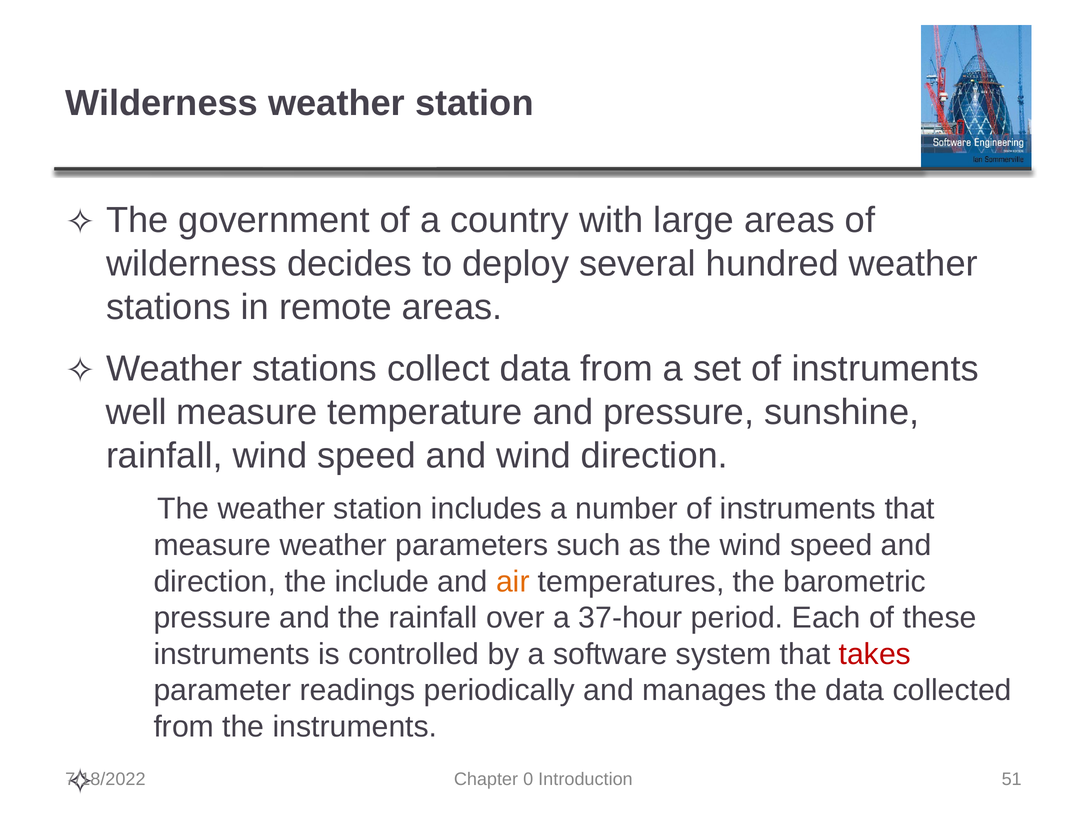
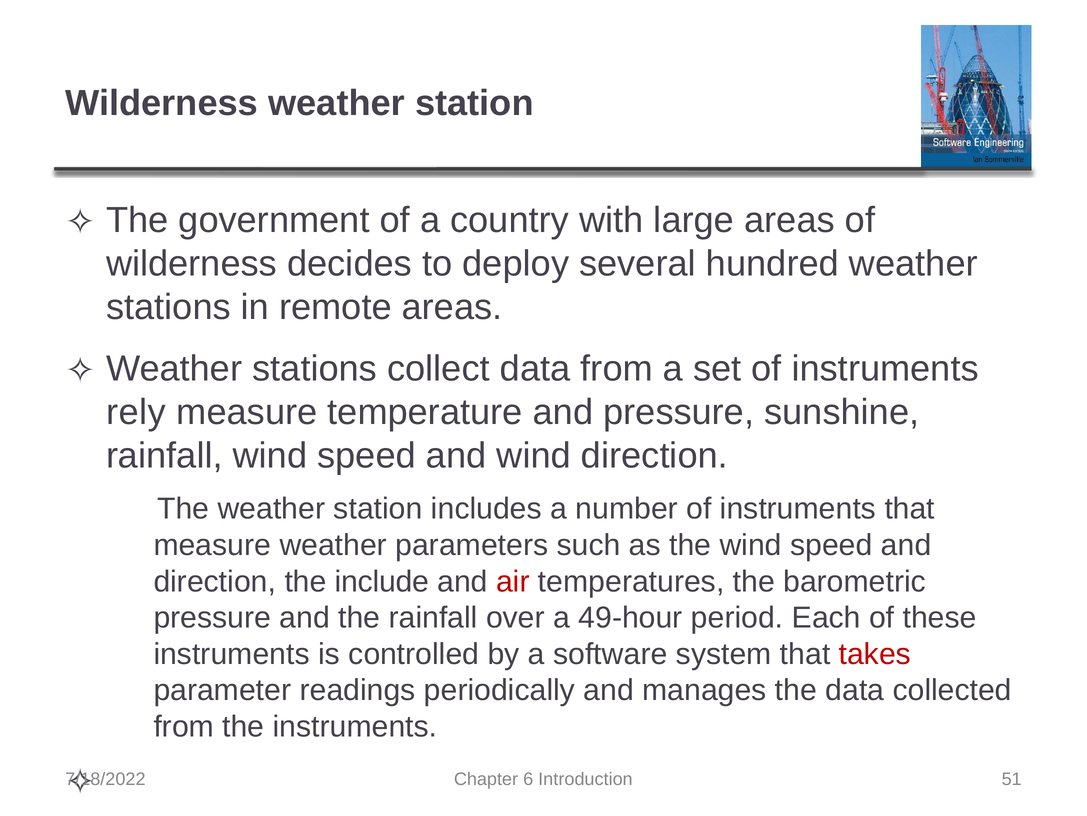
well: well -> rely
air colour: orange -> red
37-hour: 37-hour -> 49-hour
0: 0 -> 6
